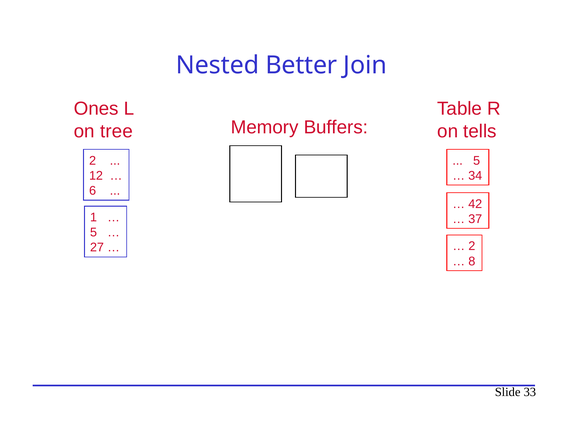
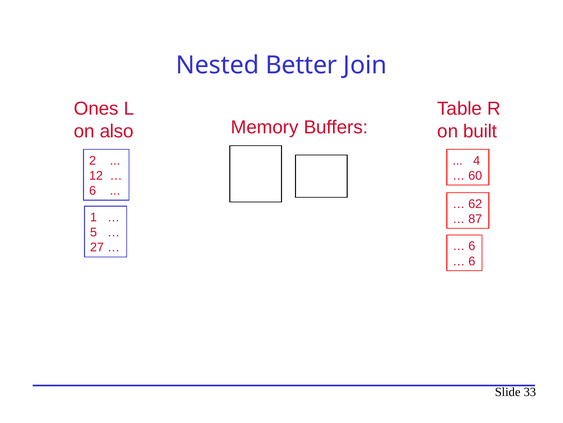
tree: tree -> also
tells: tells -> built
5 at (477, 160): 5 -> 4
34: 34 -> 60
42: 42 -> 62
37: 37 -> 87
2 at (472, 246): 2 -> 6
8 at (472, 261): 8 -> 6
